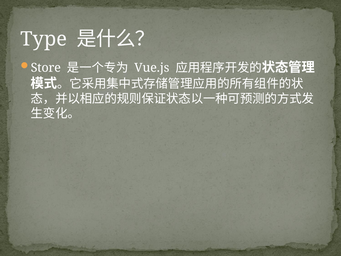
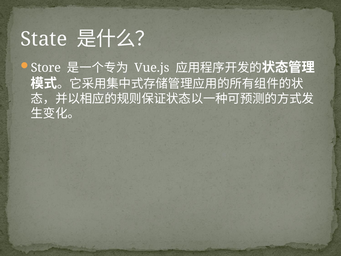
Type: Type -> State
